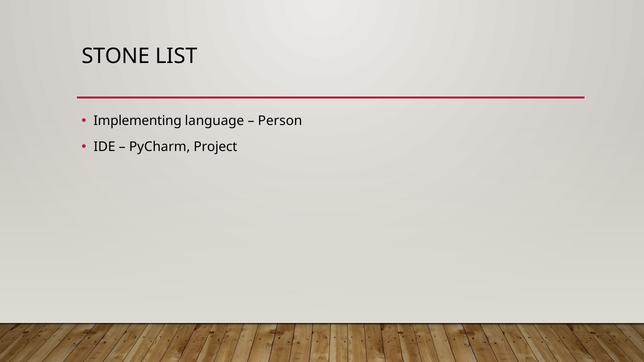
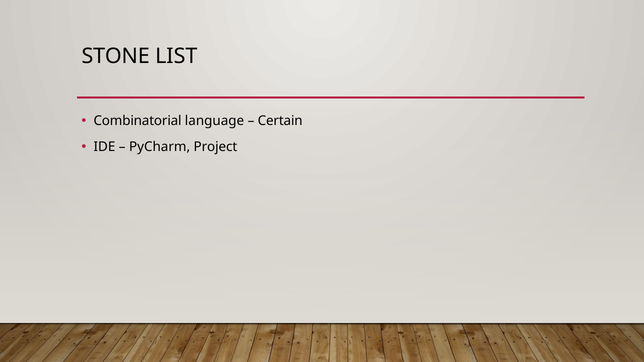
Implementing: Implementing -> Combinatorial
Person: Person -> Certain
